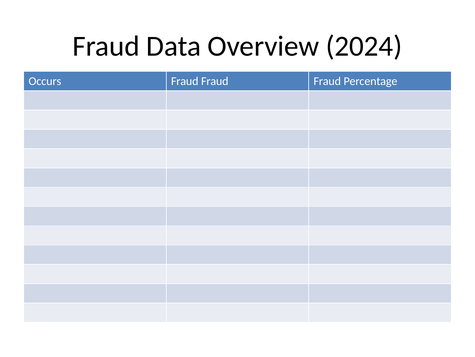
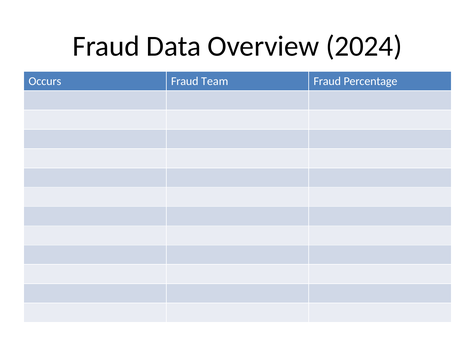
Fraud at (215, 81): Fraud -> Team
